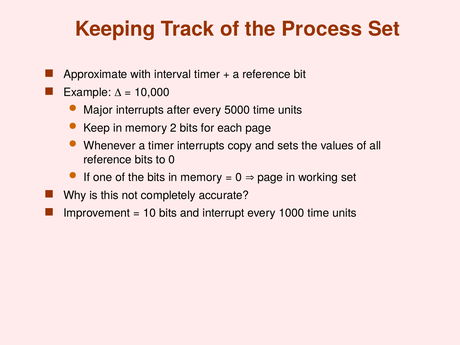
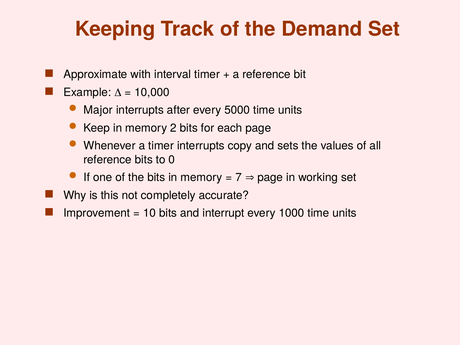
Process: Process -> Demand
0 at (239, 177): 0 -> 7
